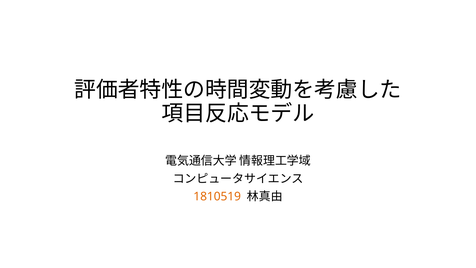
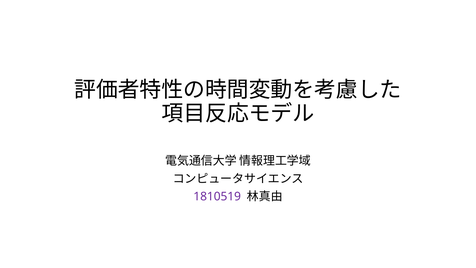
1810519 colour: orange -> purple
